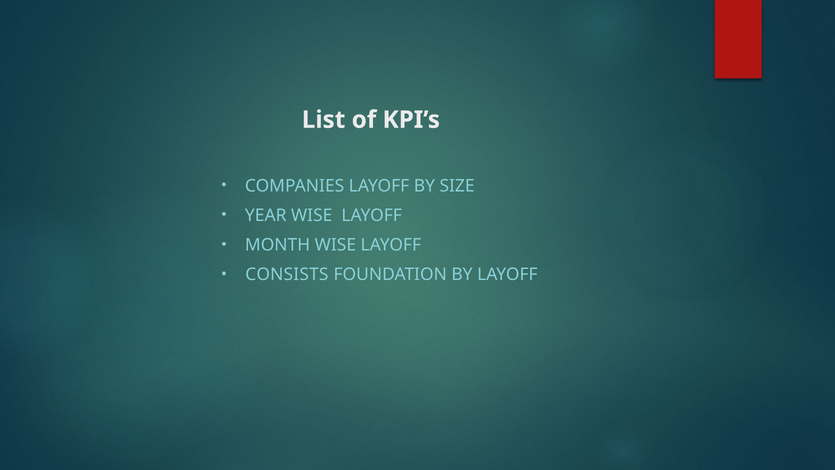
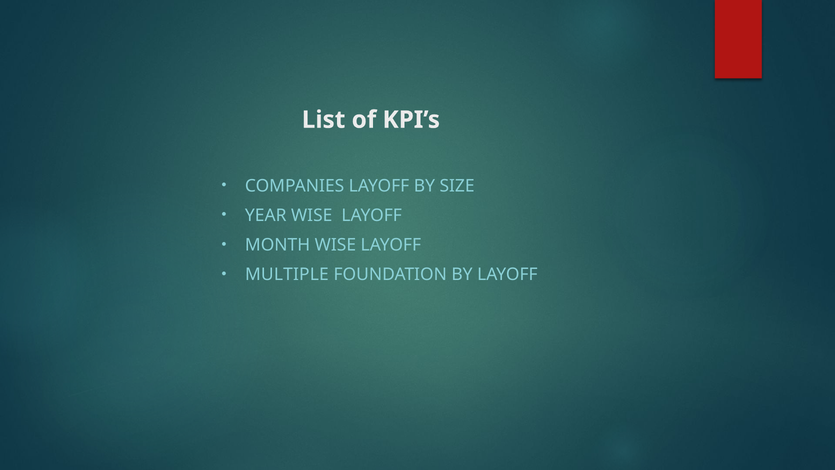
CONSISTS: CONSISTS -> MULTIPLE
